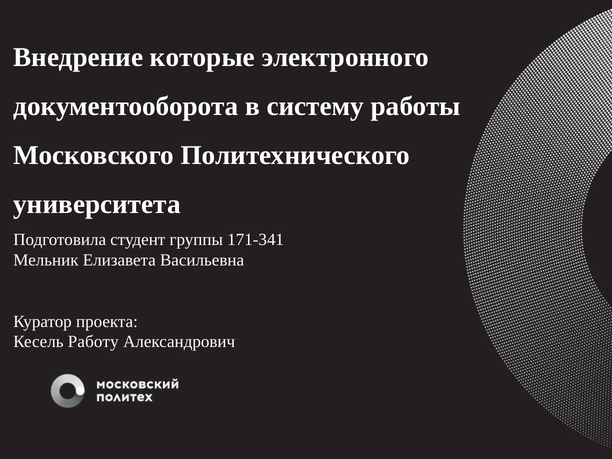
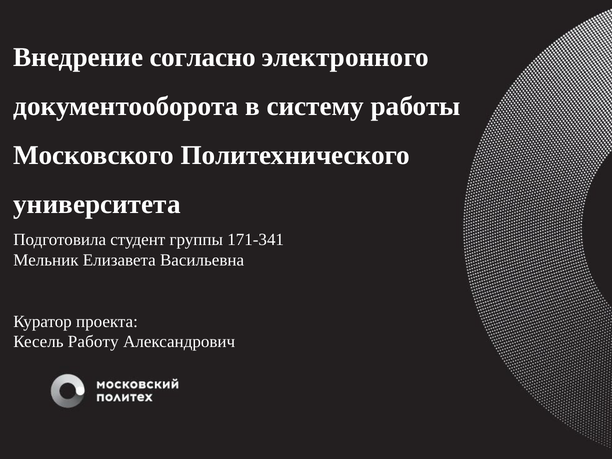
которые: которые -> согласно
